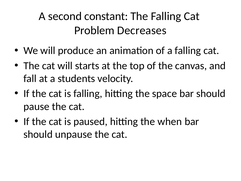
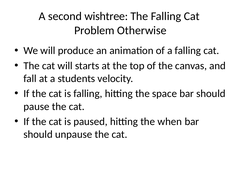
constant: constant -> wishtree
Decreases: Decreases -> Otherwise
